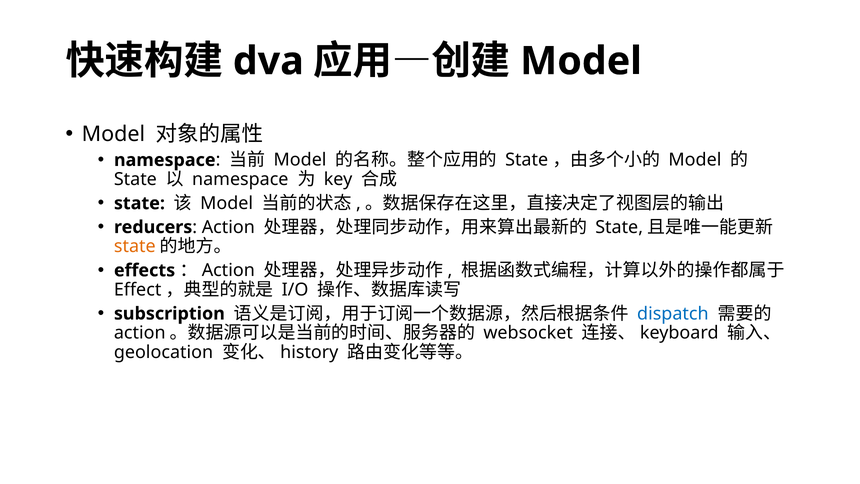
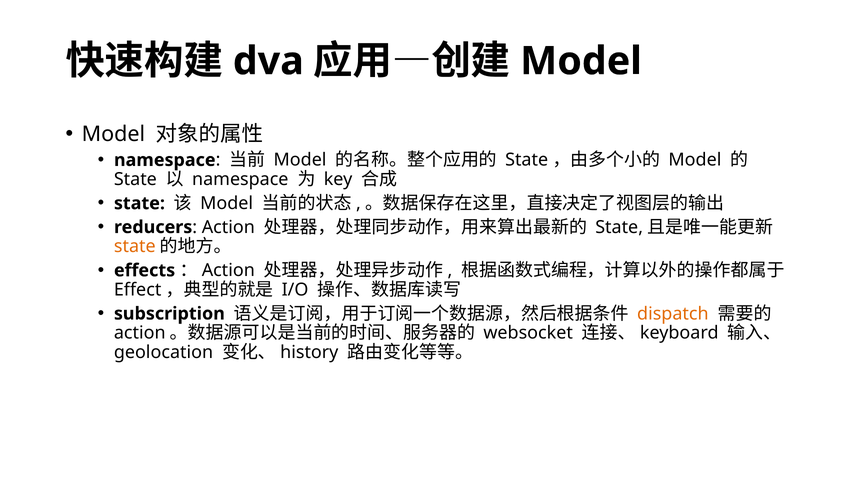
dispatch colour: blue -> orange
